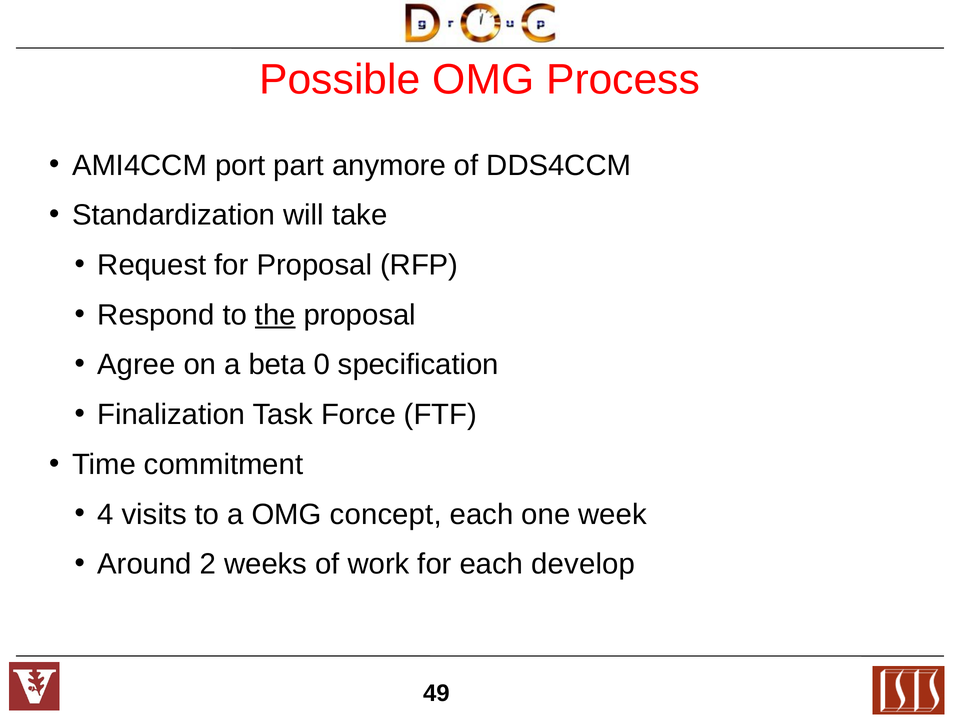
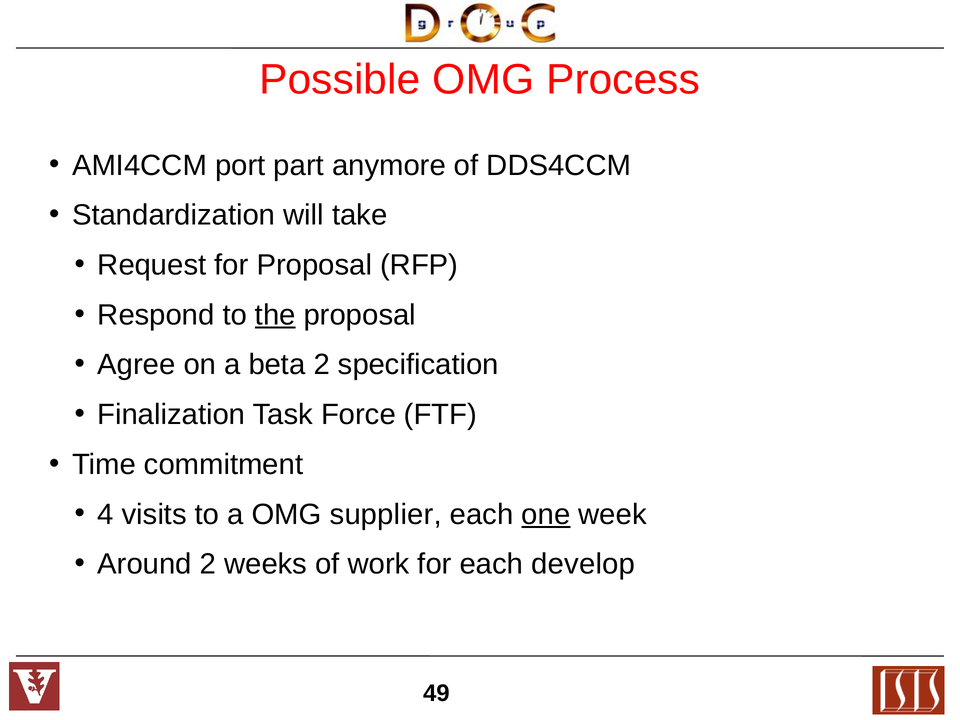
beta 0: 0 -> 2
concept: concept -> supplier
one underline: none -> present
